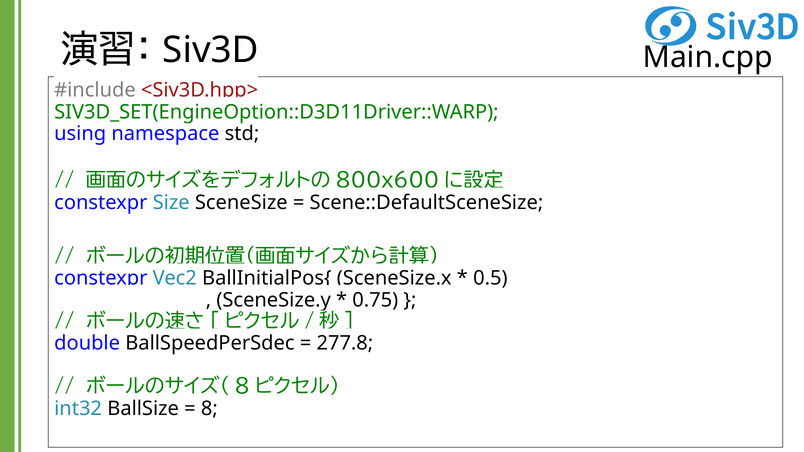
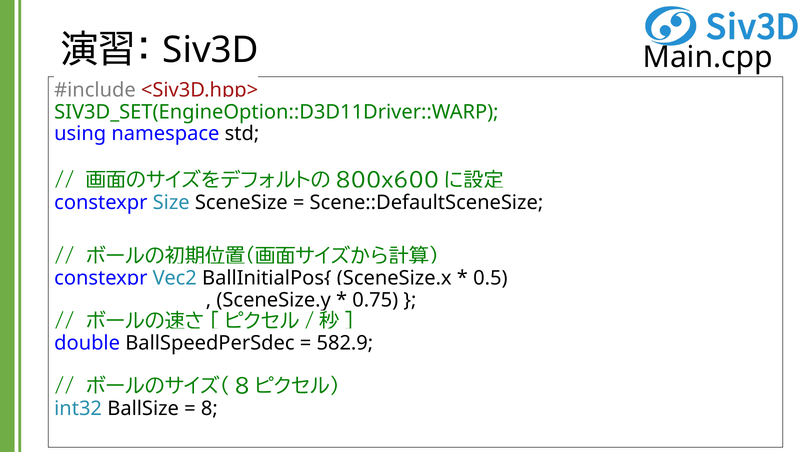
277.8: 277.8 -> 582.9
